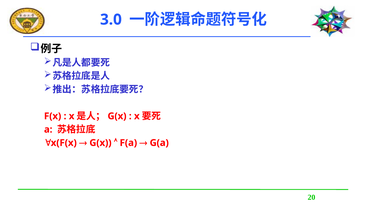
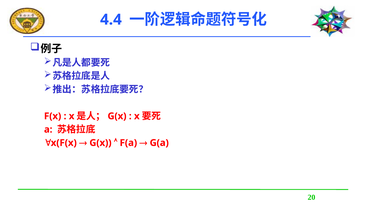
3.0: 3.0 -> 4.4
